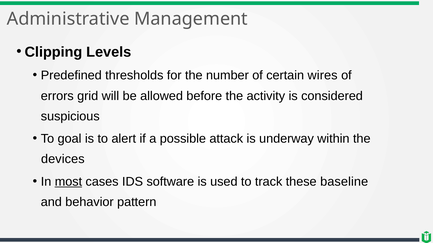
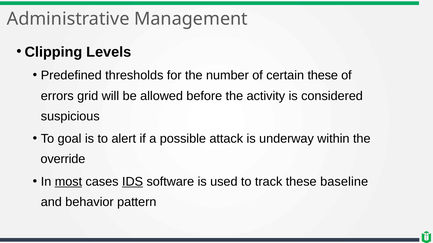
certain wires: wires -> these
devices: devices -> override
IDS underline: none -> present
